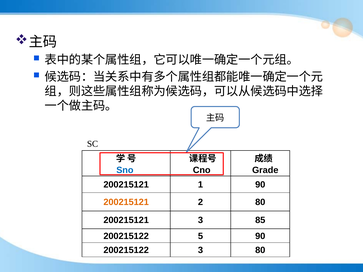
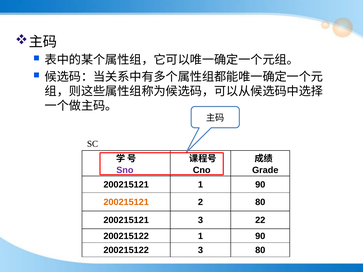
Sno colour: blue -> purple
85: 85 -> 22
200215122 5: 5 -> 1
